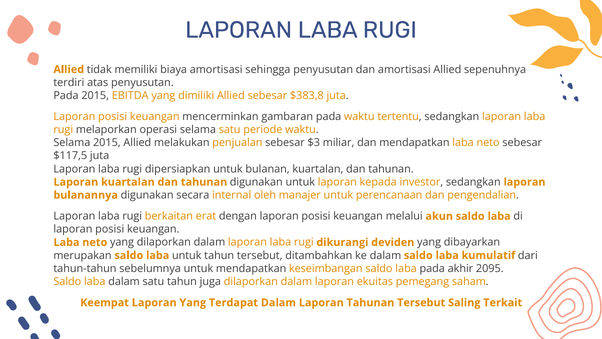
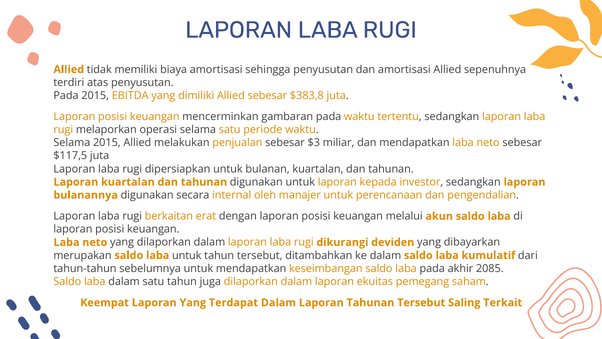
2095: 2095 -> 2085
